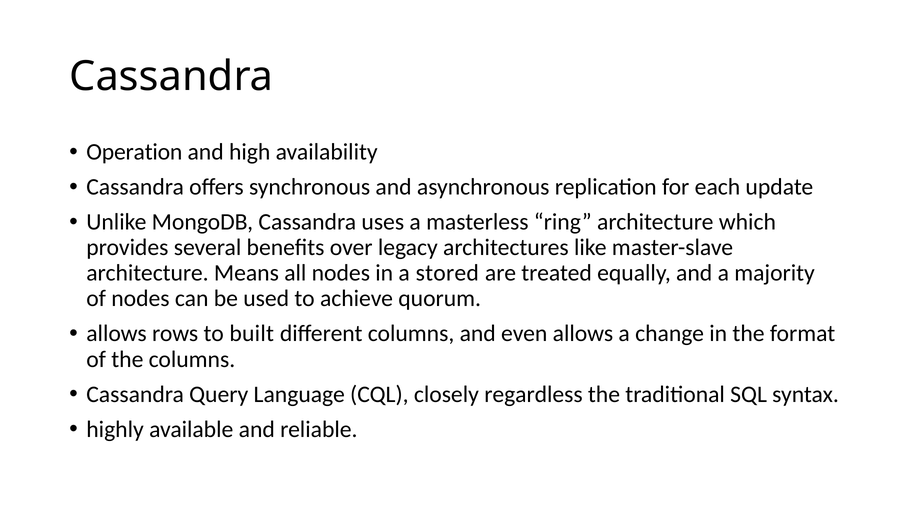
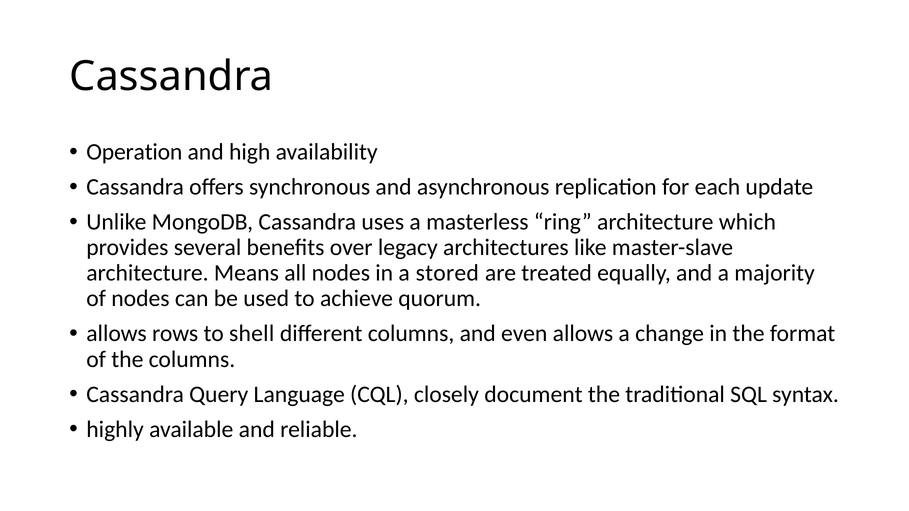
built: built -> shell
regardless: regardless -> document
